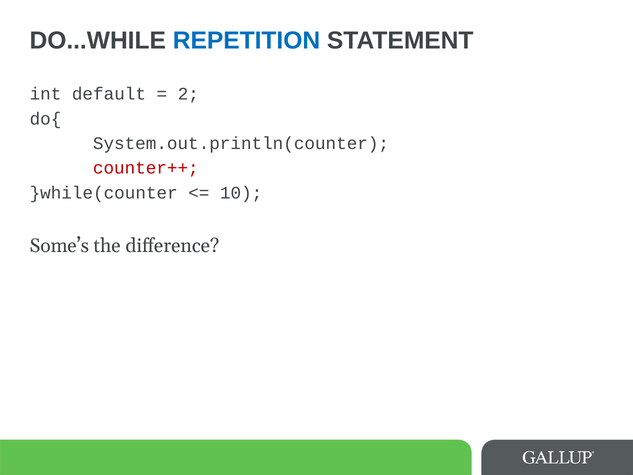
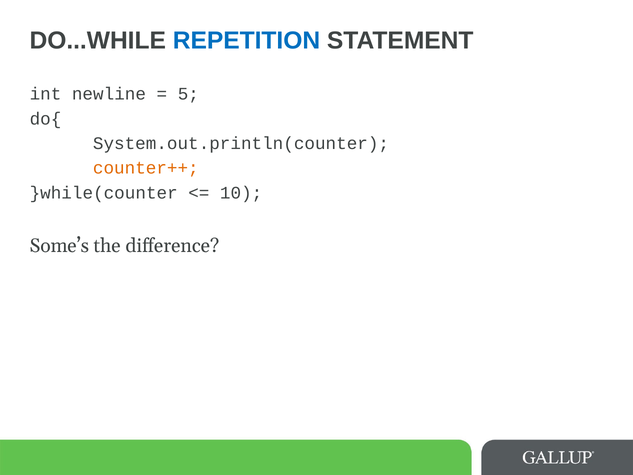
default: default -> newline
2: 2 -> 5
counter++ colour: red -> orange
